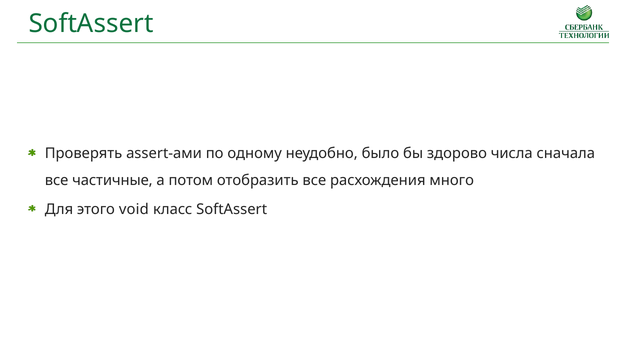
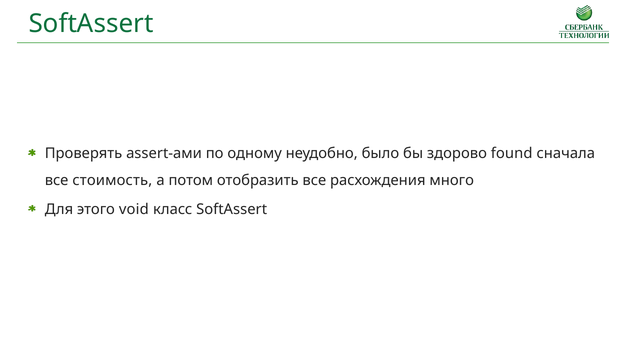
числа: числа -> found
частичные: частичные -> стоимость
